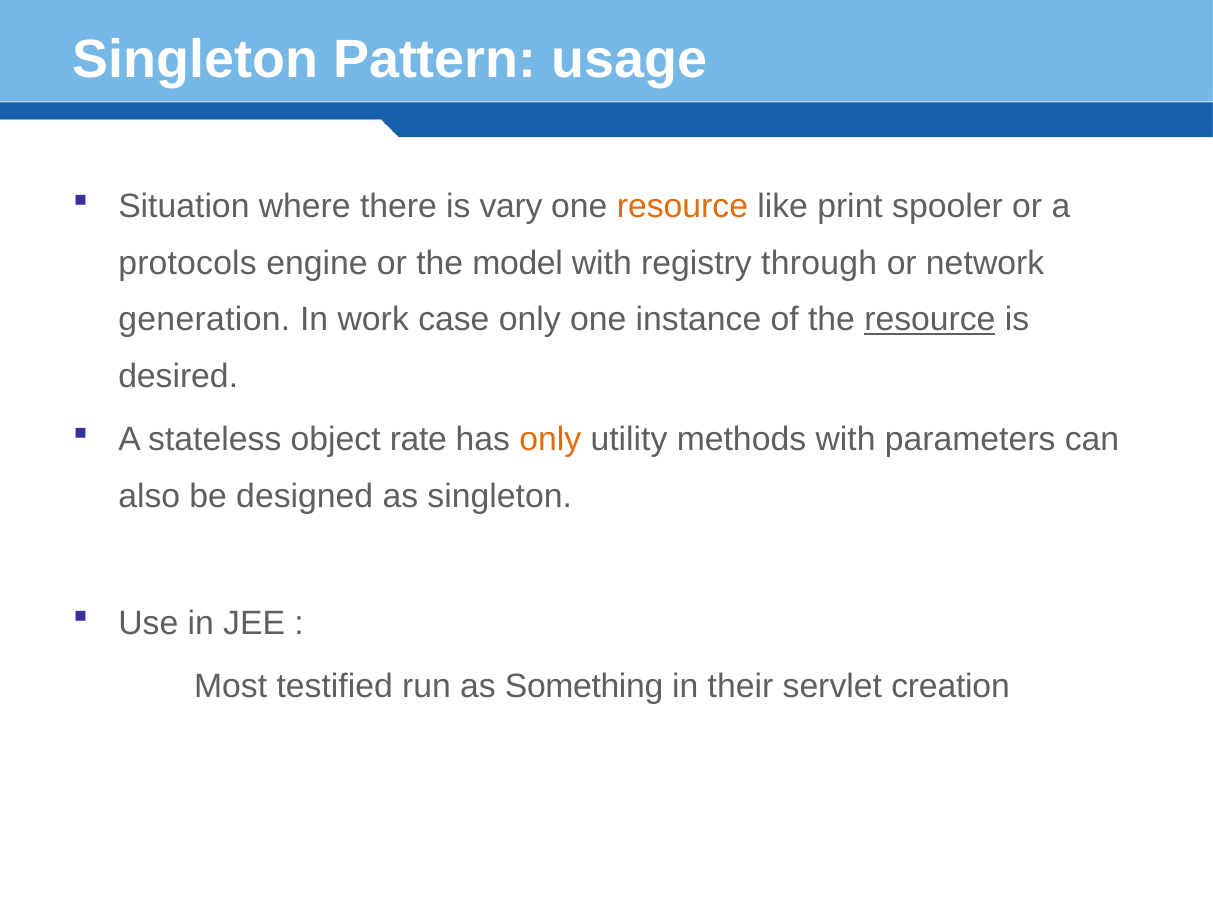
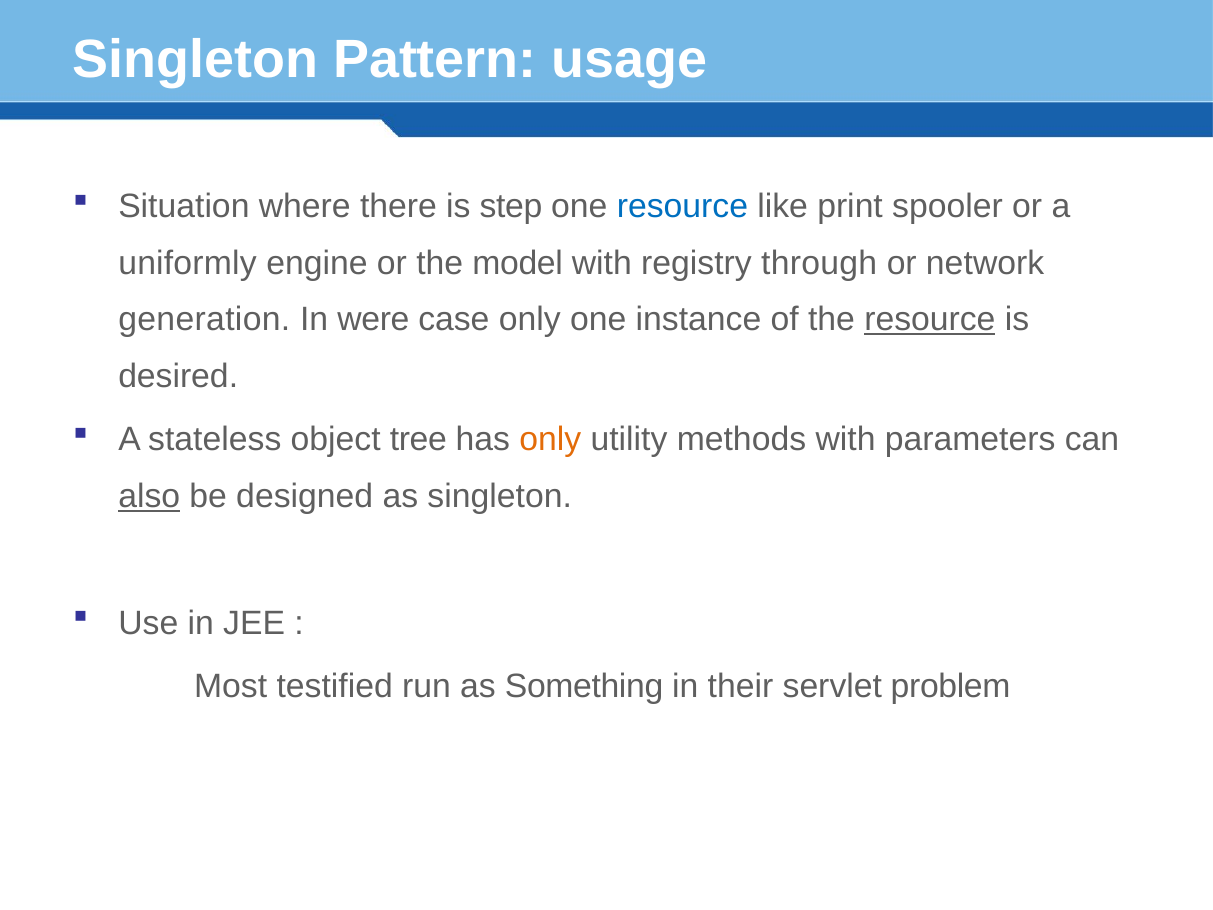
vary: vary -> step
resource at (682, 207) colour: orange -> blue
protocols: protocols -> uniformly
work: work -> were
rate: rate -> tree
also underline: none -> present
creation: creation -> problem
